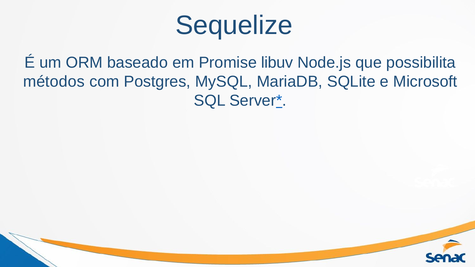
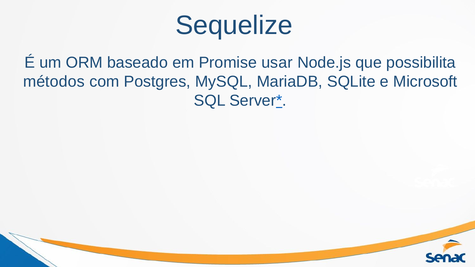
libuv: libuv -> usar
